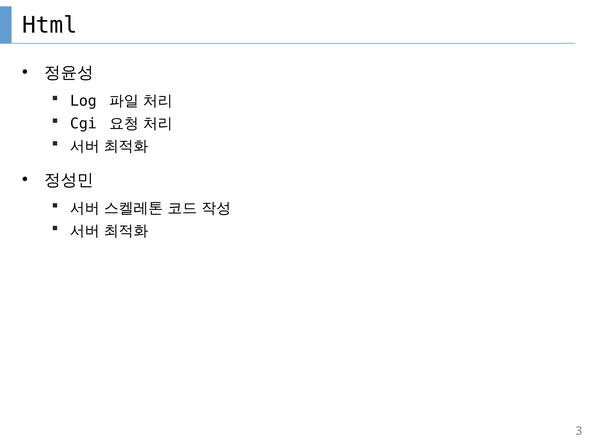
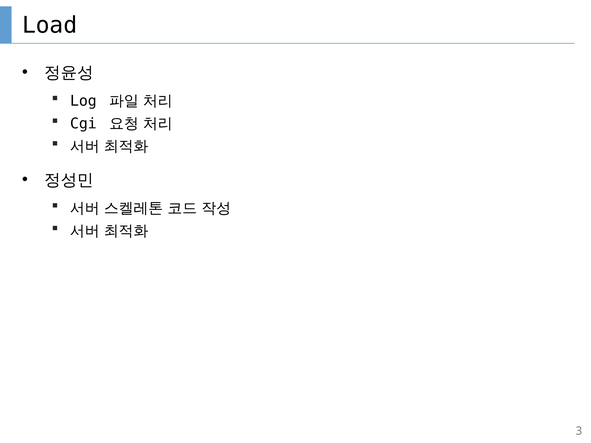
Html: Html -> Load
